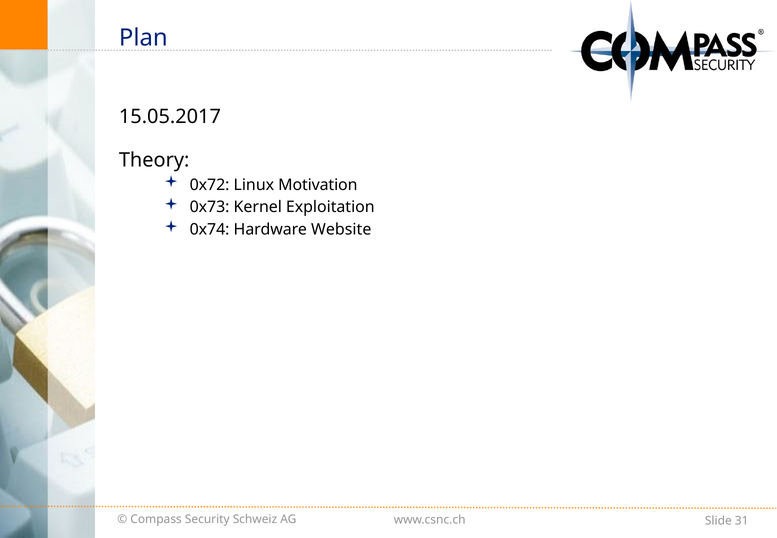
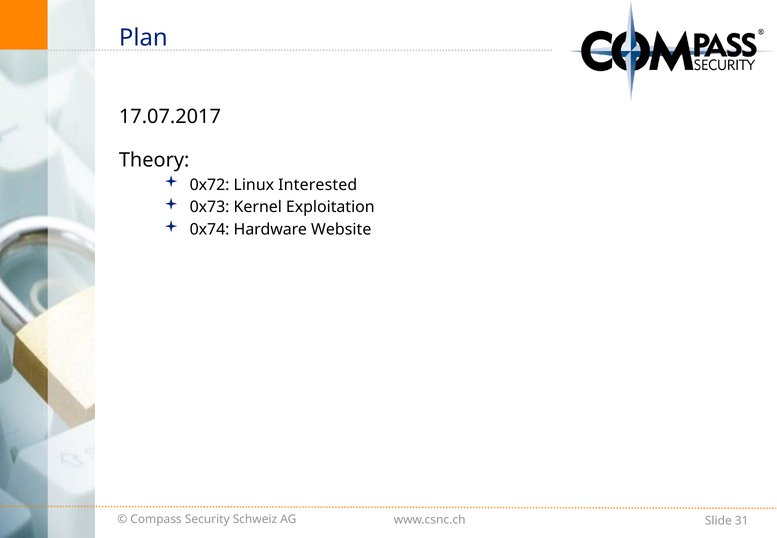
15.05.2017: 15.05.2017 -> 17.07.2017
Motivation: Motivation -> Interested
